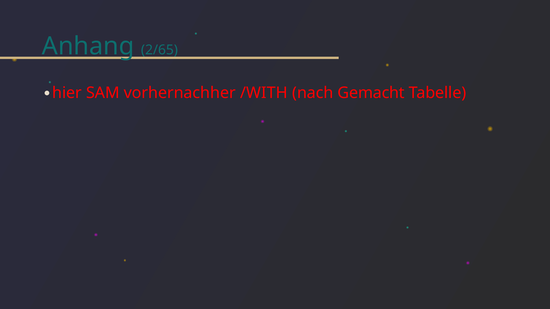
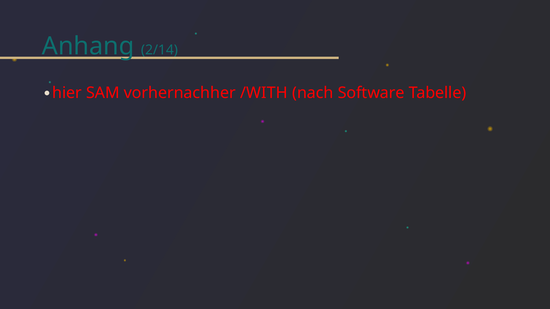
2/65: 2/65 -> 2/14
Gemacht: Gemacht -> Software
